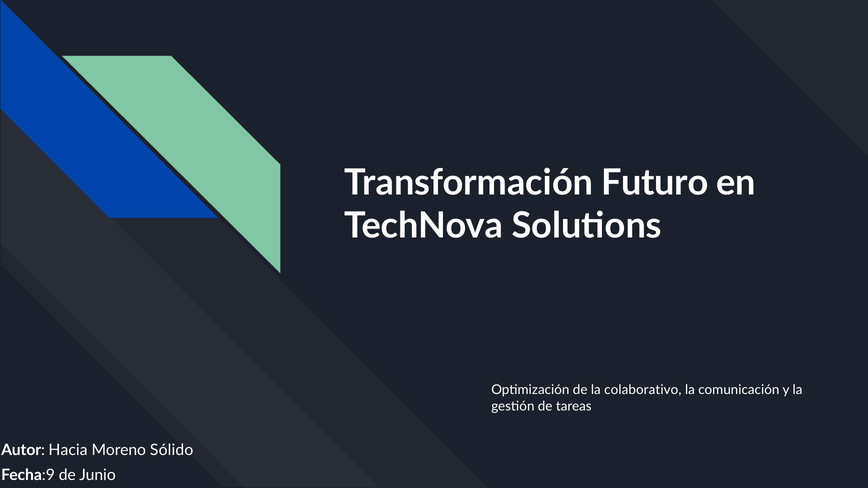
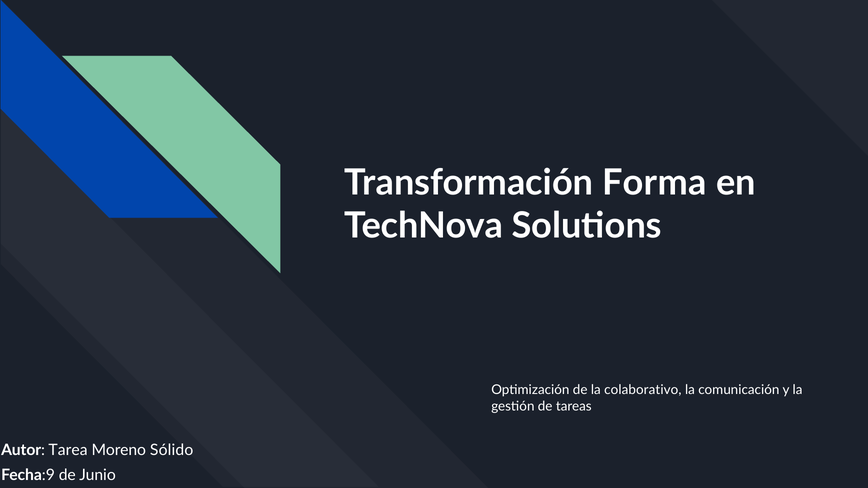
Futuro: Futuro -> Forma
Hacia: Hacia -> Tarea
